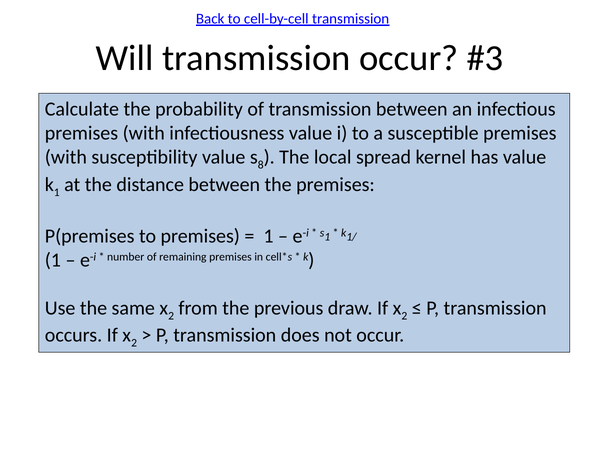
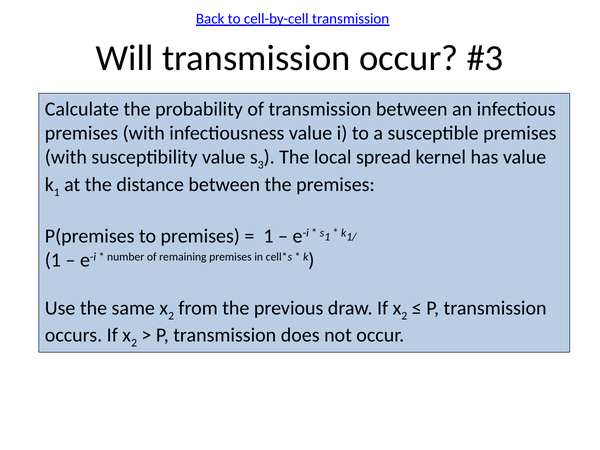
8: 8 -> 3
